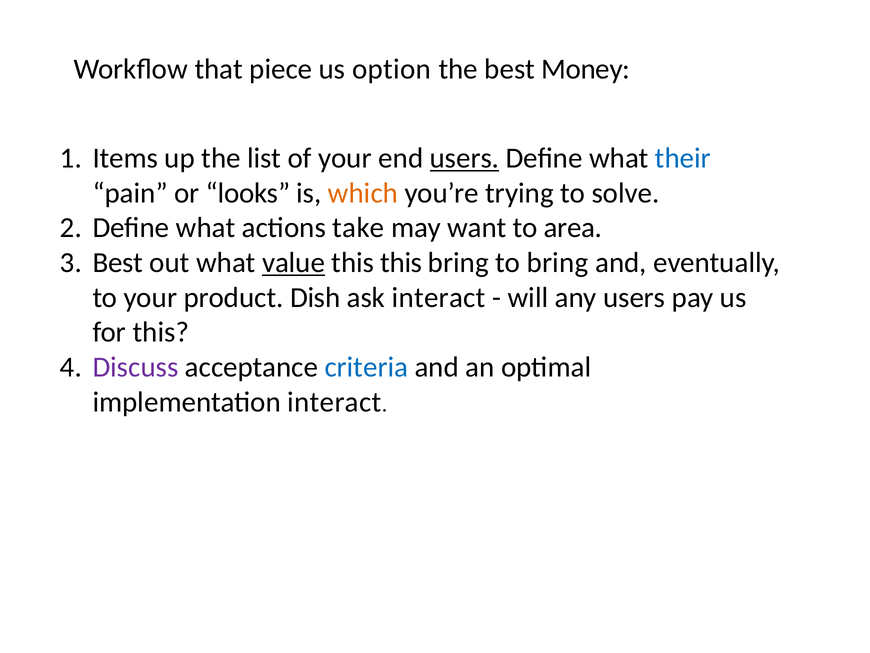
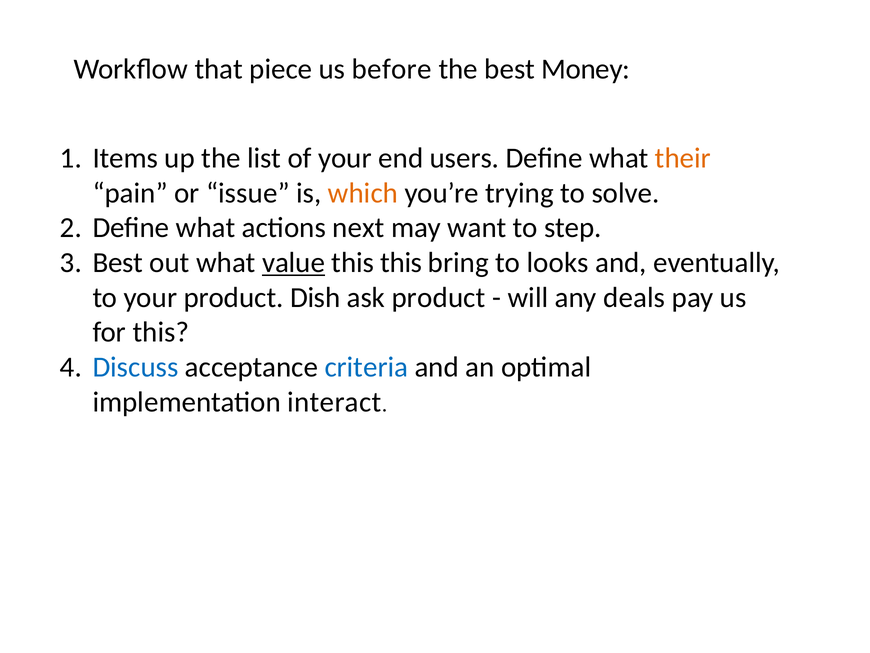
option: option -> before
users at (464, 158) underline: present -> none
their colour: blue -> orange
looks: looks -> issue
take: take -> next
area: area -> step
to bring: bring -> looks
ask interact: interact -> product
any users: users -> deals
Discuss colour: purple -> blue
